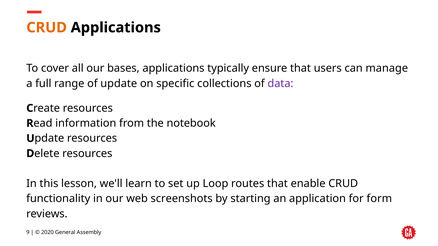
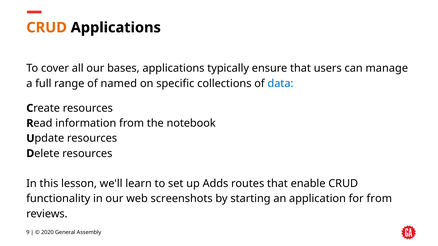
update: update -> named
data colour: purple -> blue
Loop: Loop -> Adds
for form: form -> from
